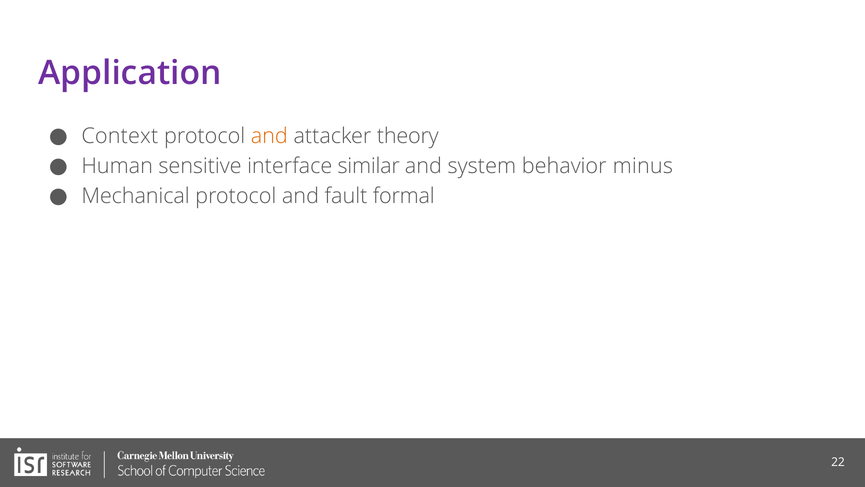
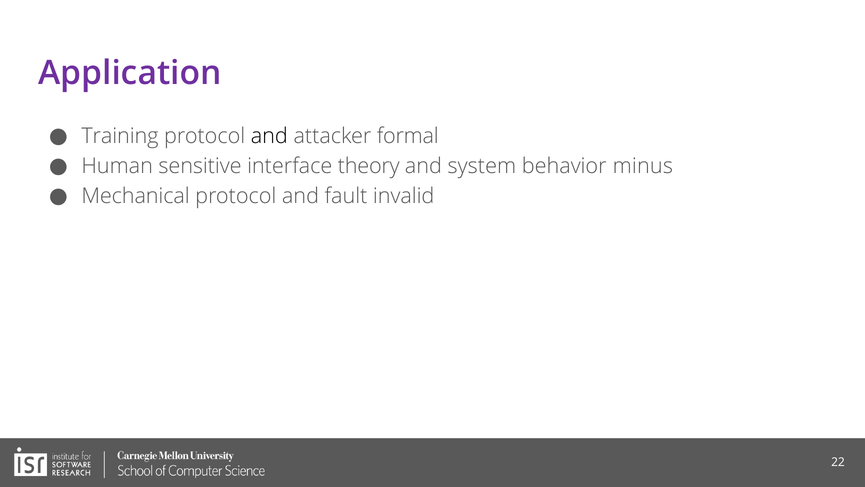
Context: Context -> Training
and at (269, 136) colour: orange -> black
theory: theory -> formal
similar: similar -> theory
formal: formal -> invalid
